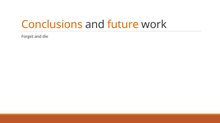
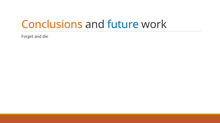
future colour: orange -> blue
